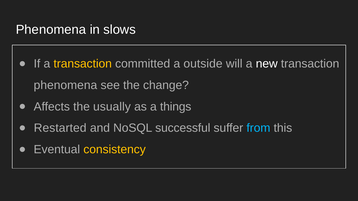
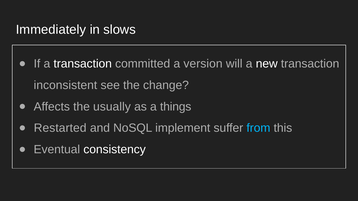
Phenomena at (51, 30): Phenomena -> Immediately
transaction at (83, 64) colour: yellow -> white
outside: outside -> version
phenomena at (65, 85): phenomena -> inconsistent
successful: successful -> implement
consistency colour: yellow -> white
